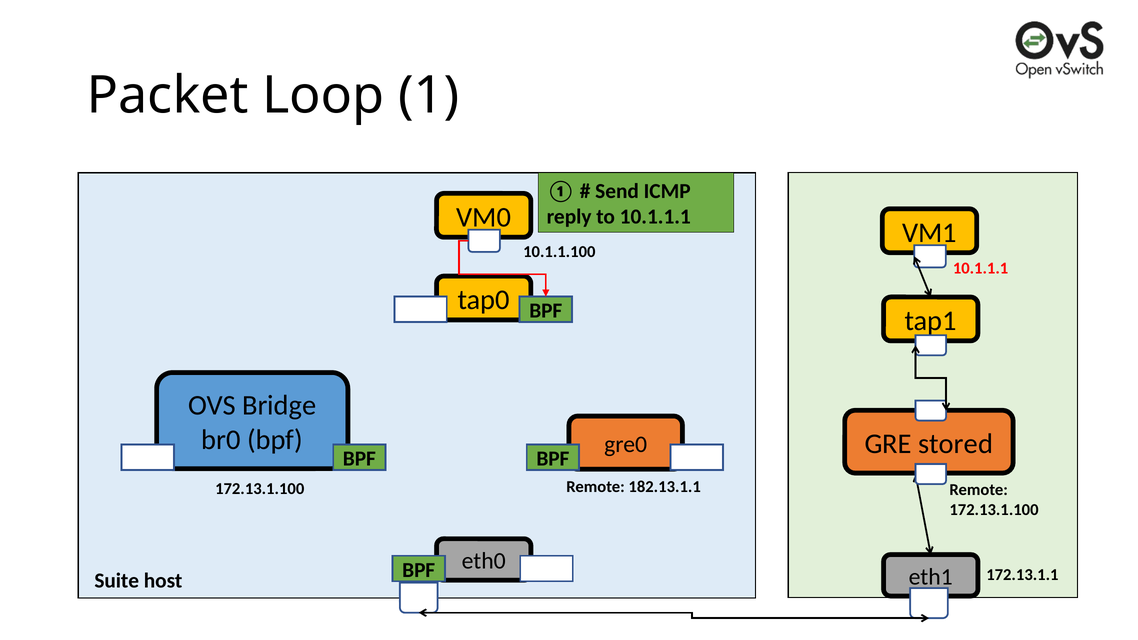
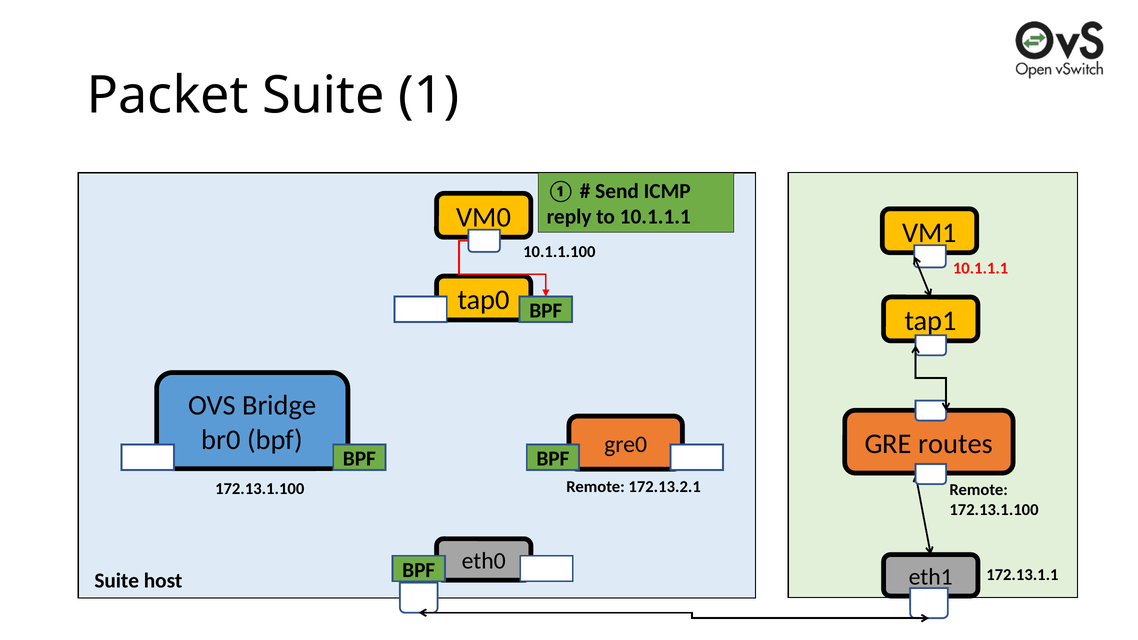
Packet Loop: Loop -> Suite
stored: stored -> routes
182.13.1.1: 182.13.1.1 -> 172.13.2.1
